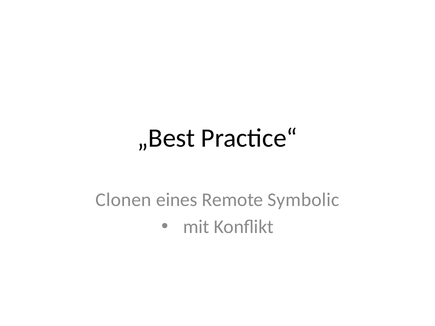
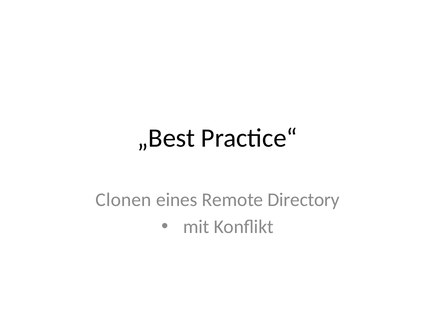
Symbolic: Symbolic -> Directory
